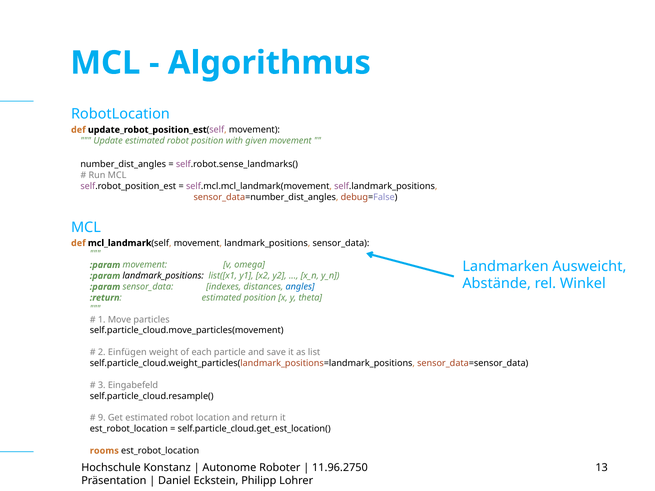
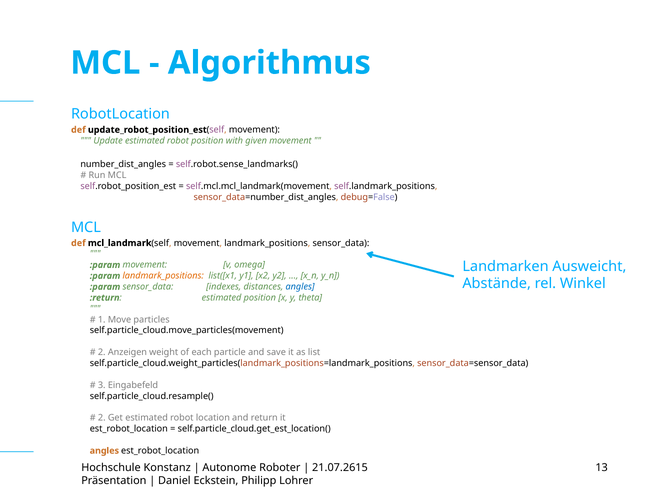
landmark_positions at (163, 276) colour: black -> orange
Einfügen: Einfügen -> Anzeigen
9 at (102, 418): 9 -> 2
rooms at (104, 451): rooms -> angles
11.96.2750: 11.96.2750 -> 21.07.2615
